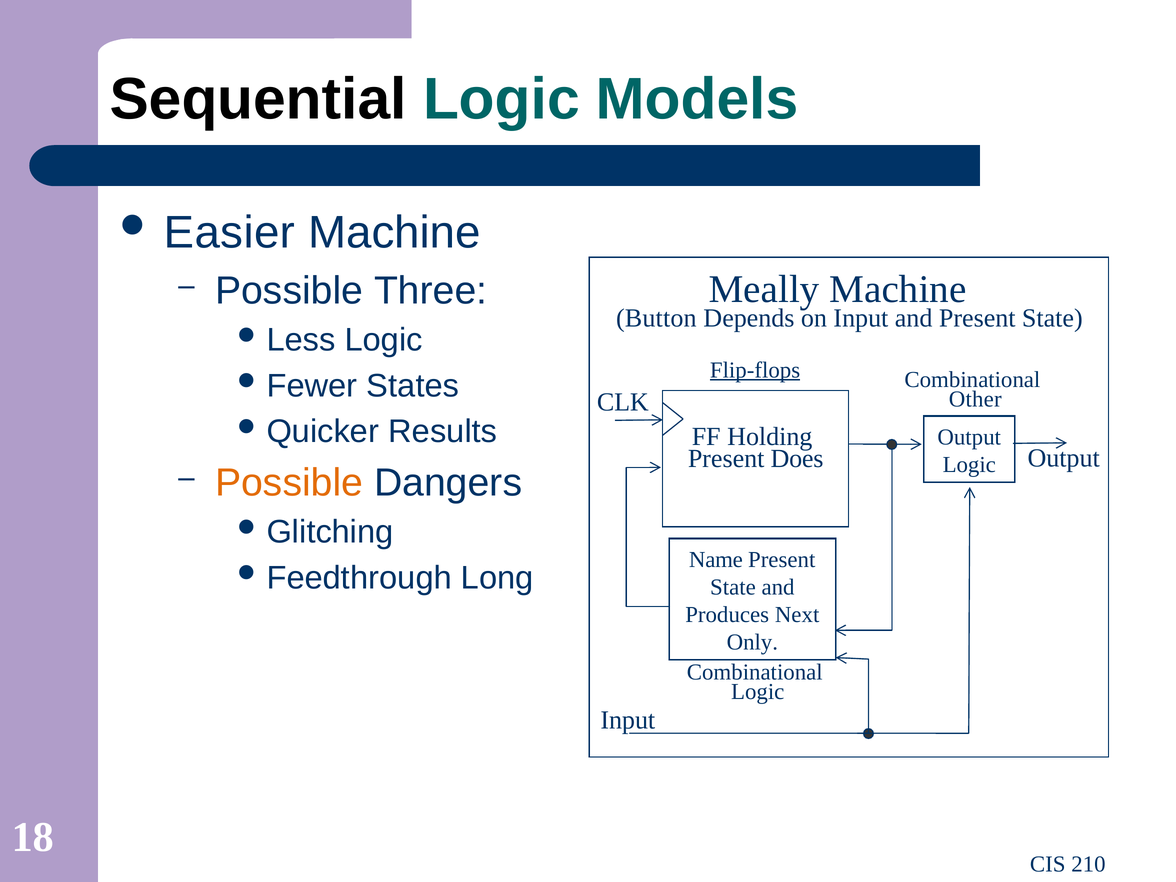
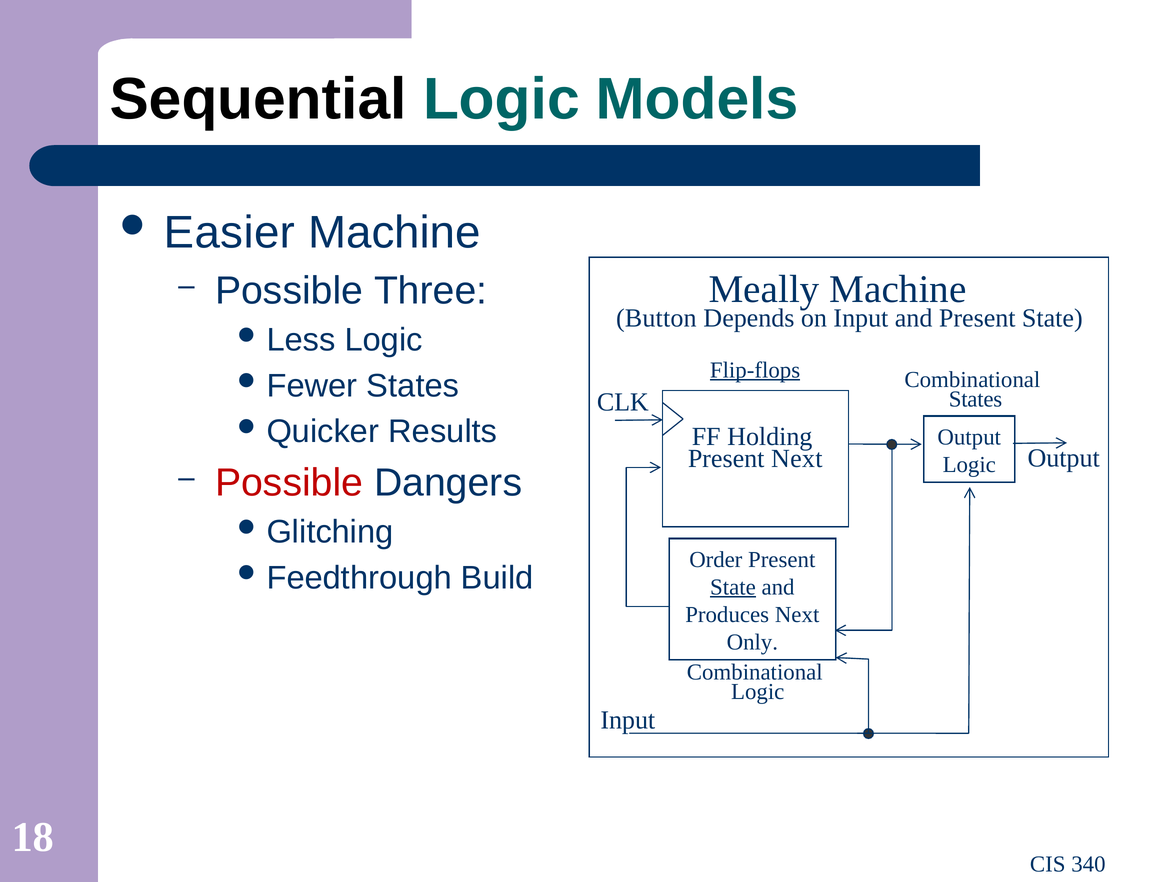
Other at (975, 399): Other -> States
Present Does: Does -> Next
Possible at (289, 483) colour: orange -> red
Name: Name -> Order
Long: Long -> Build
State at (733, 587) underline: none -> present
210: 210 -> 340
